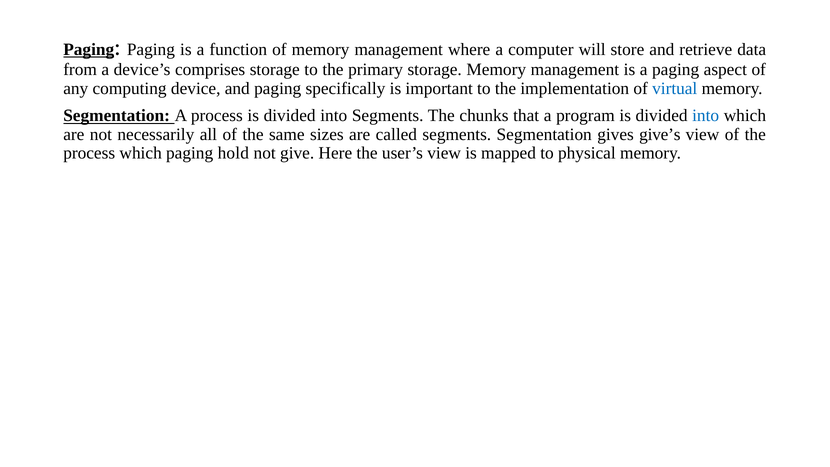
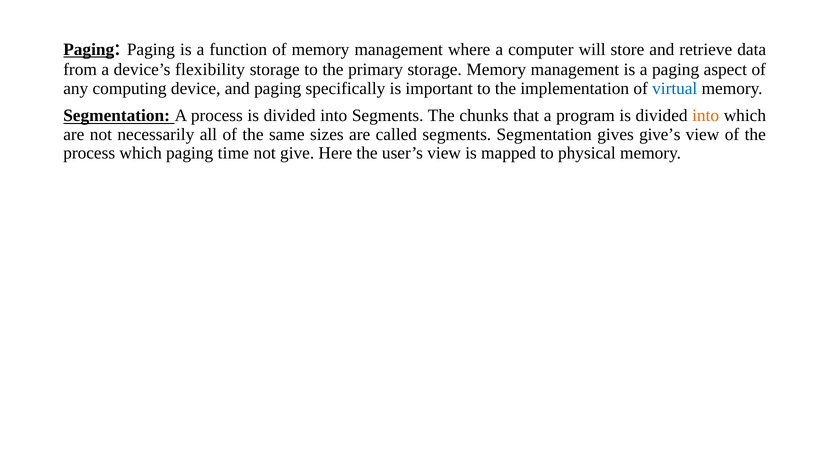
comprises: comprises -> flexibility
into at (706, 116) colour: blue -> orange
hold: hold -> time
